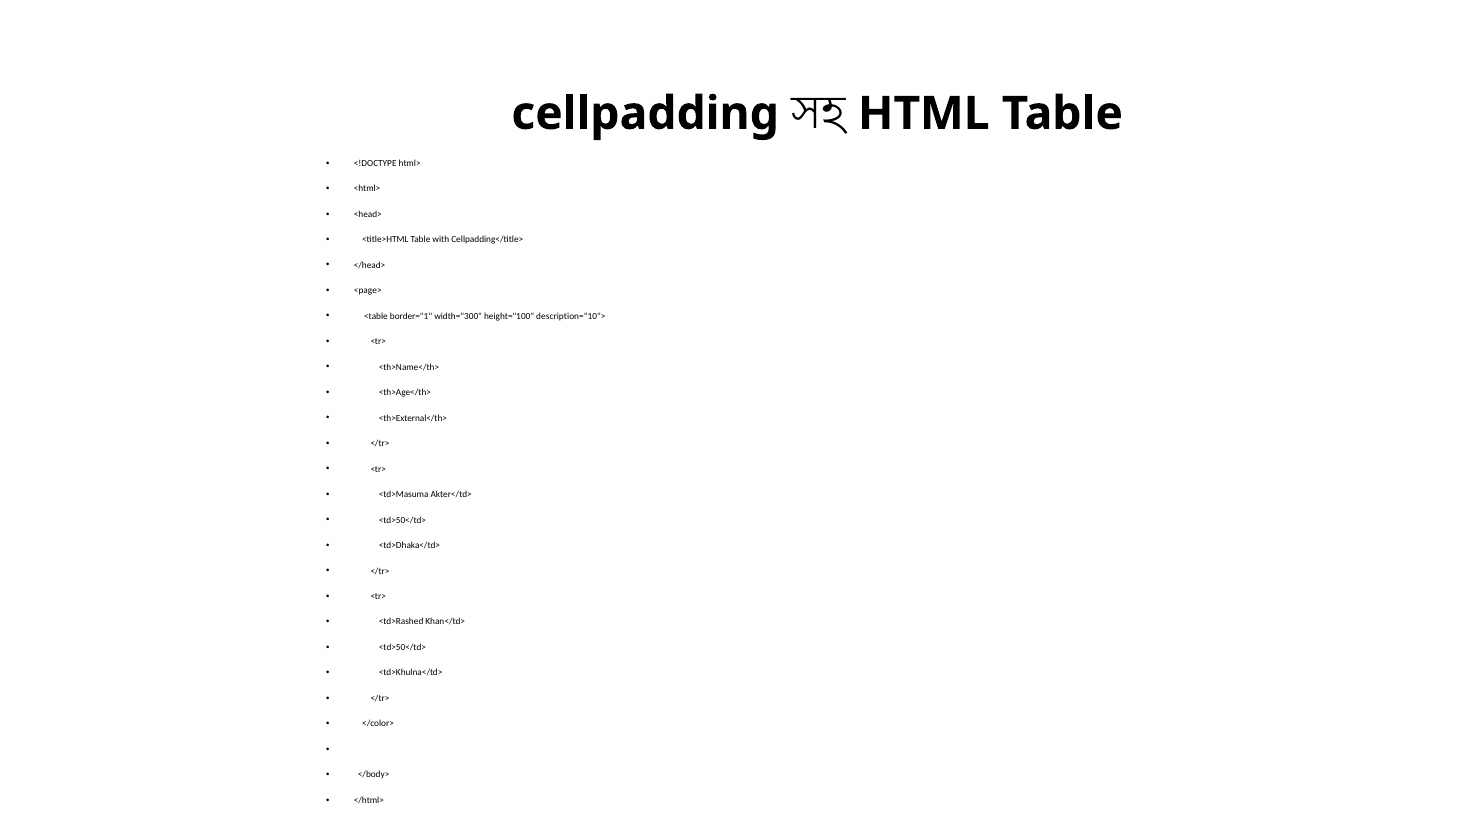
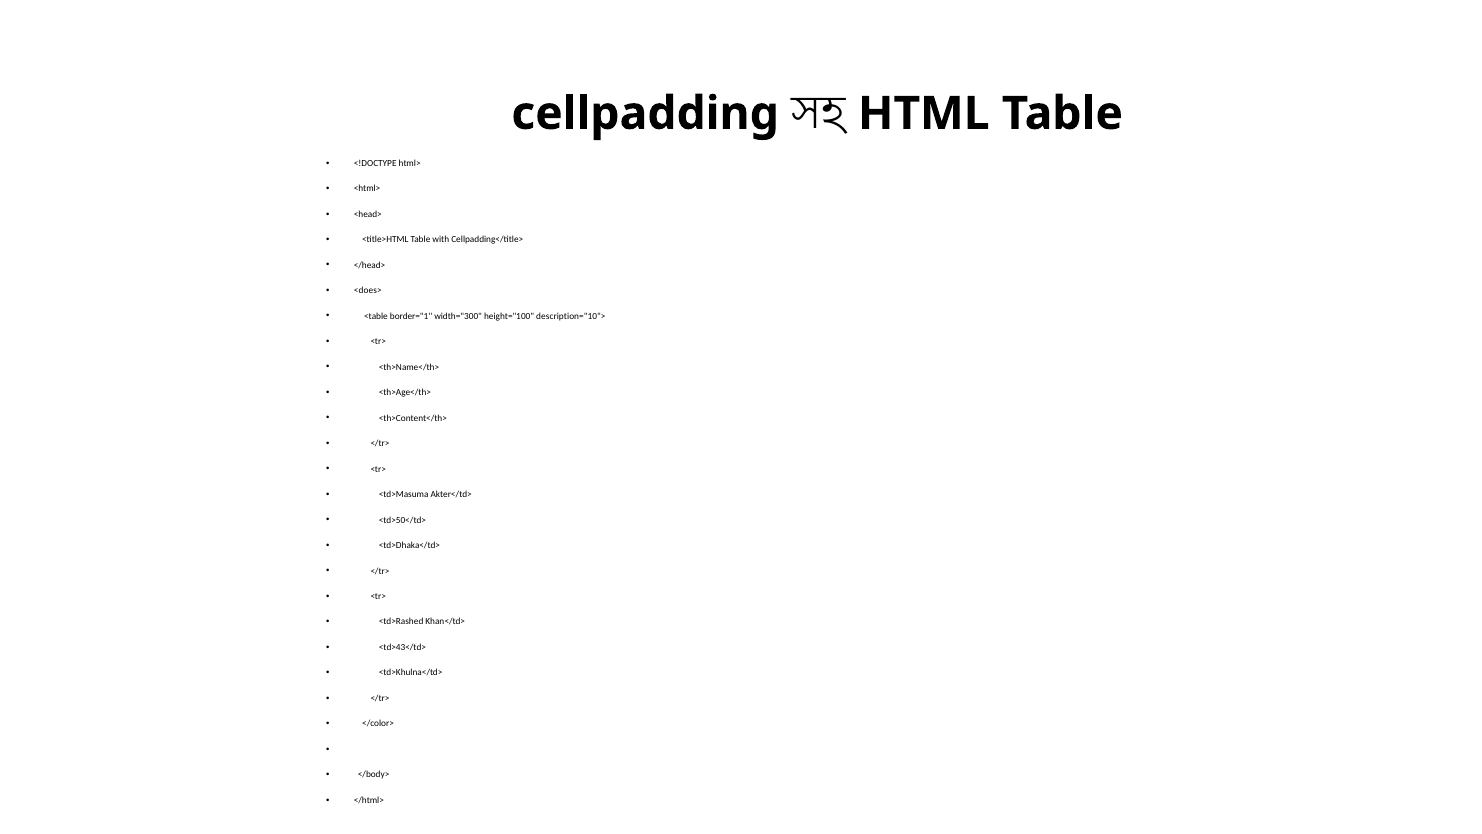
<page>: <page> -> <does>
<th>External</th>: <th>External</th> -> <th>Content</th>
<td>50</td> at (402, 647): <td>50</td> -> <td>43</td>
